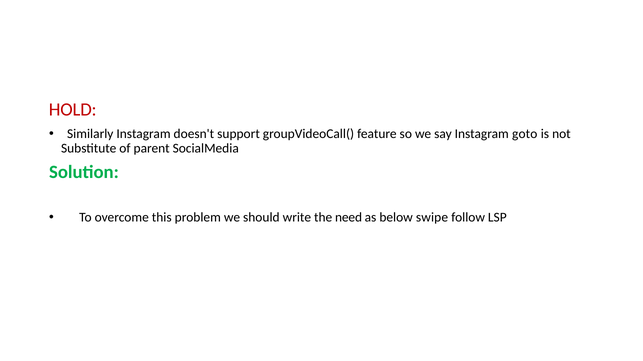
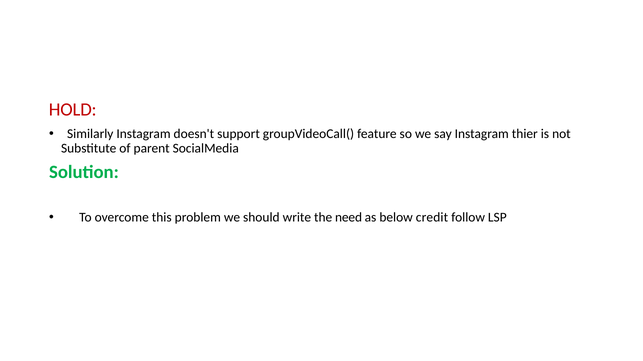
goto: goto -> thier
swipe: swipe -> credit
